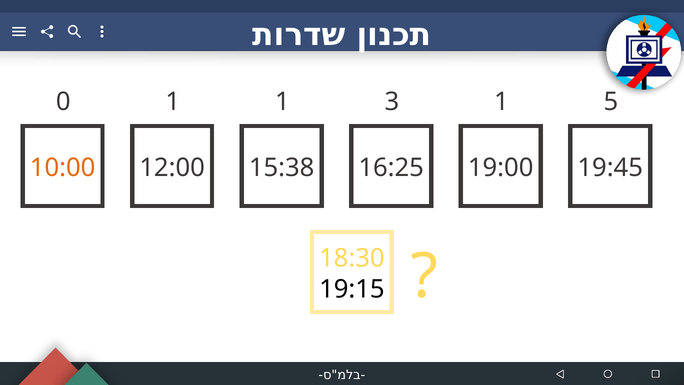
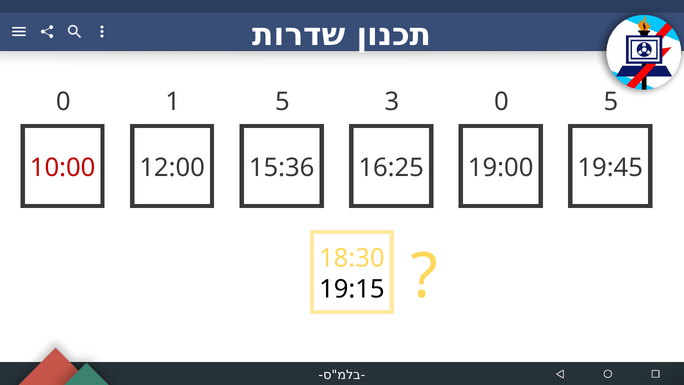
1 1: 1 -> 5
3 1: 1 -> 0
10:00 colour: orange -> red
15:38: 15:38 -> 15:36
